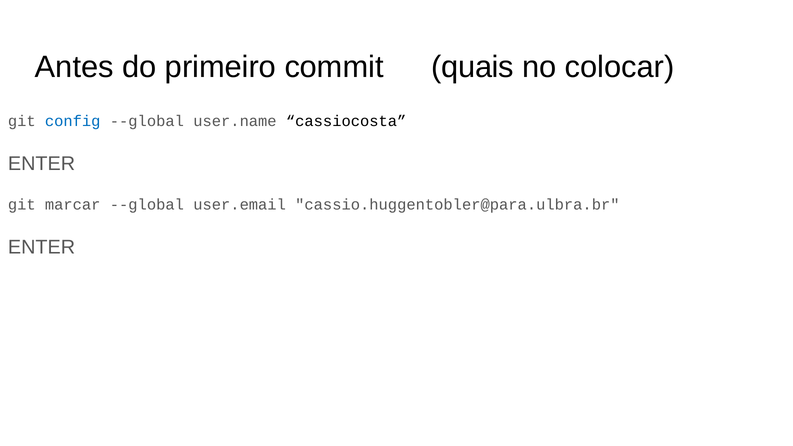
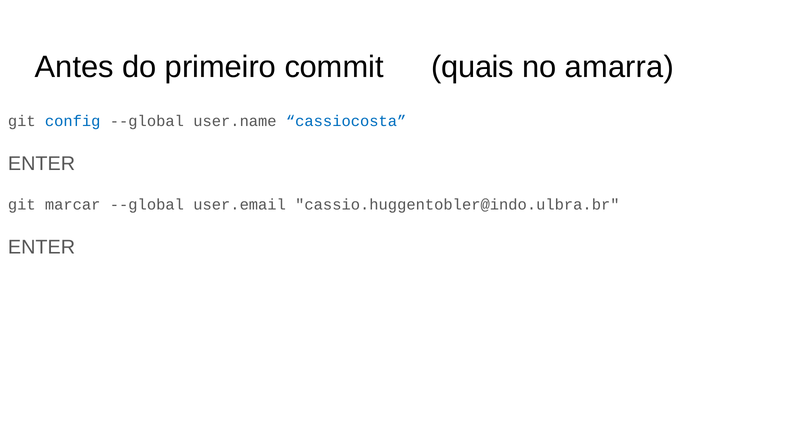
colocar: colocar -> amarra
cassiocosta colour: black -> blue
cassio.huggentobler@para.ulbra.br: cassio.huggentobler@para.ulbra.br -> cassio.huggentobler@indo.ulbra.br
